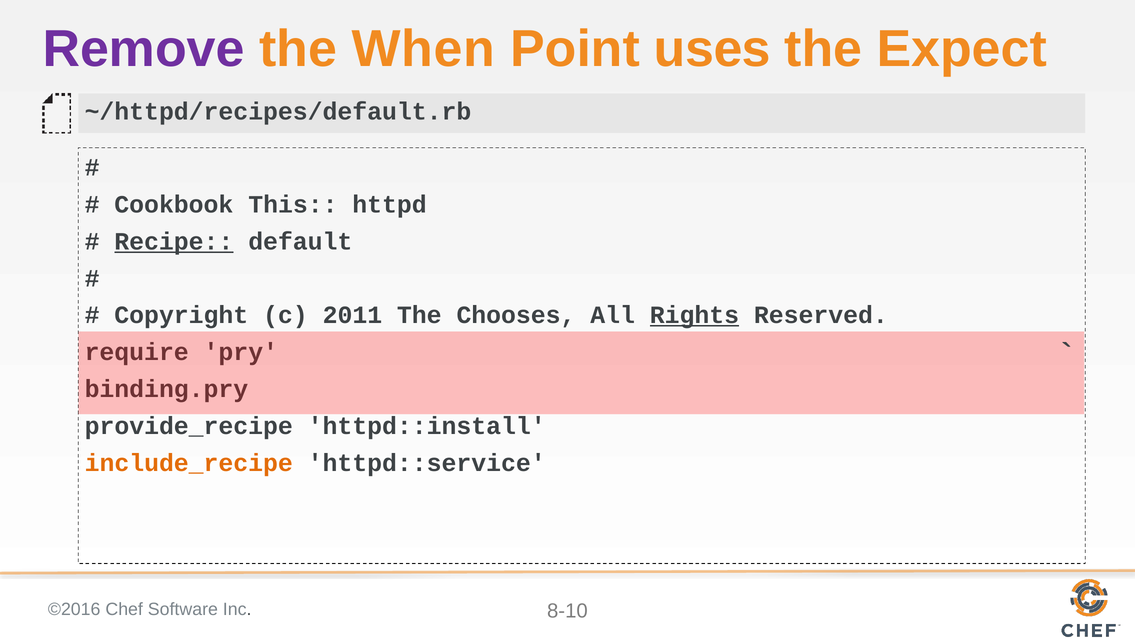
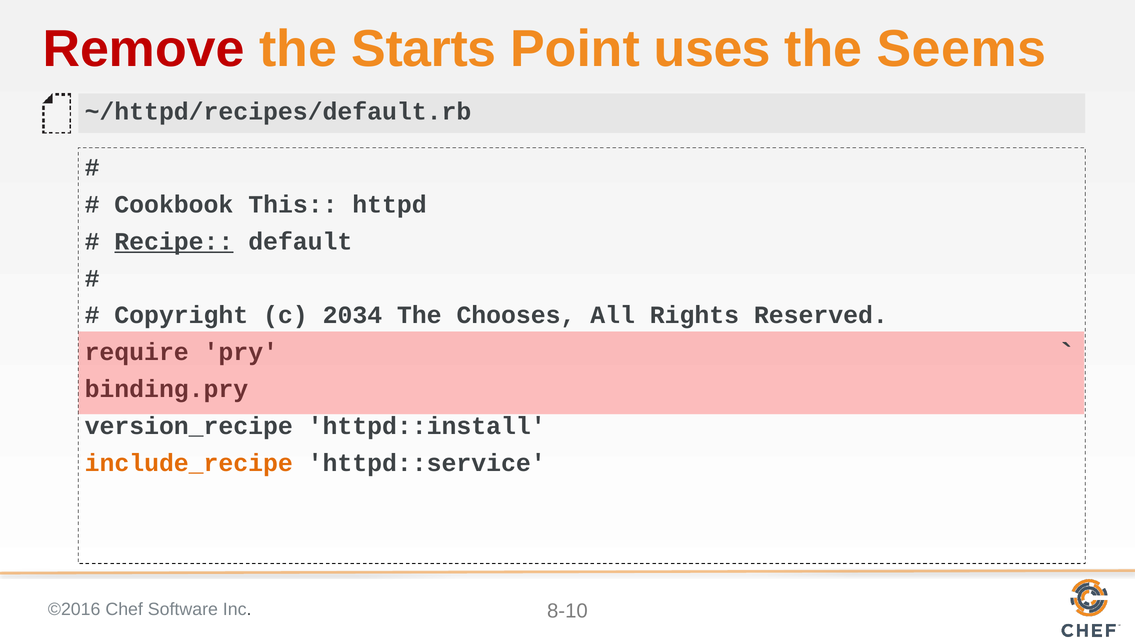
Remove colour: purple -> red
When: When -> Starts
Expect: Expect -> Seems
2011: 2011 -> 2034
Rights underline: present -> none
provide_recipe: provide_recipe -> version_recipe
